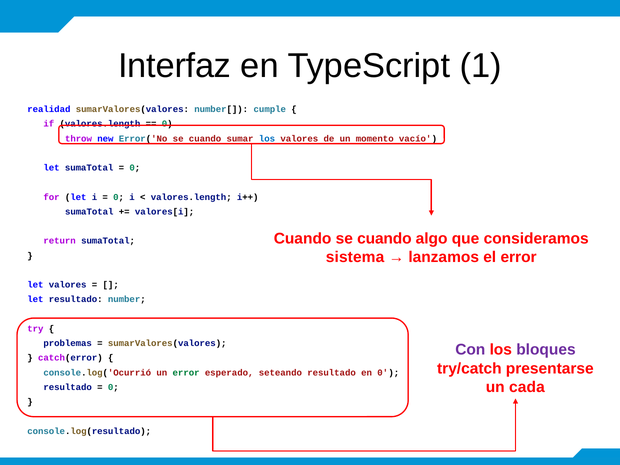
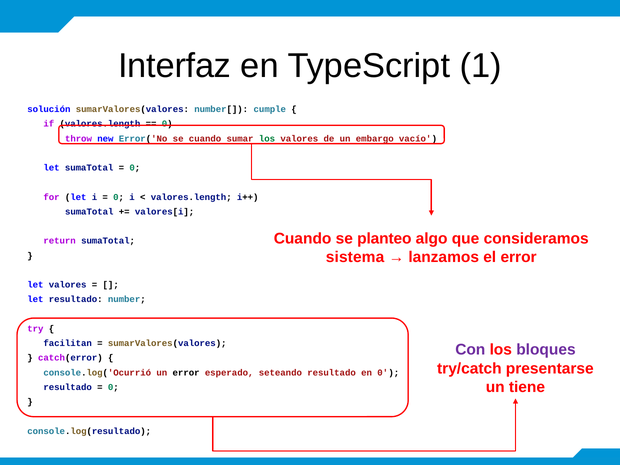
realidad: realidad -> solución
los at (267, 139) colour: blue -> green
momento: momento -> embargo
Cuando se cuando: cuando -> planteo
problemas: problemas -> facilitan
error at (186, 373) colour: green -> black
cada: cada -> tiene
